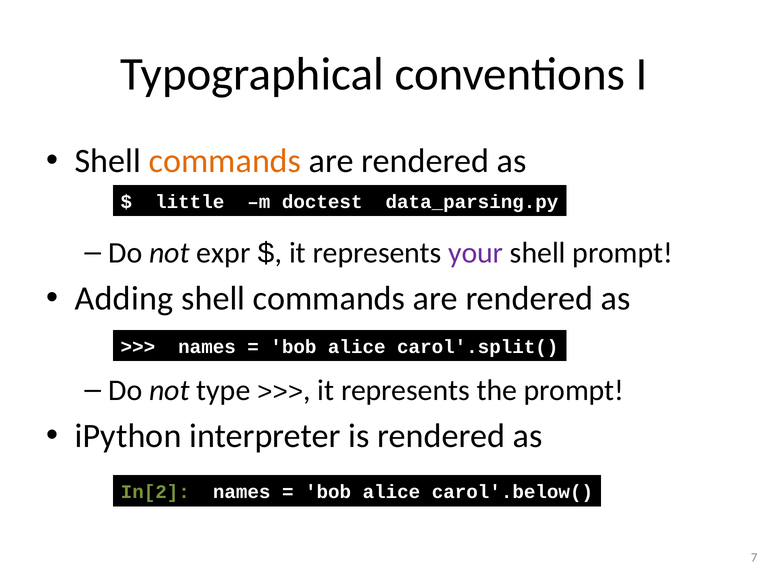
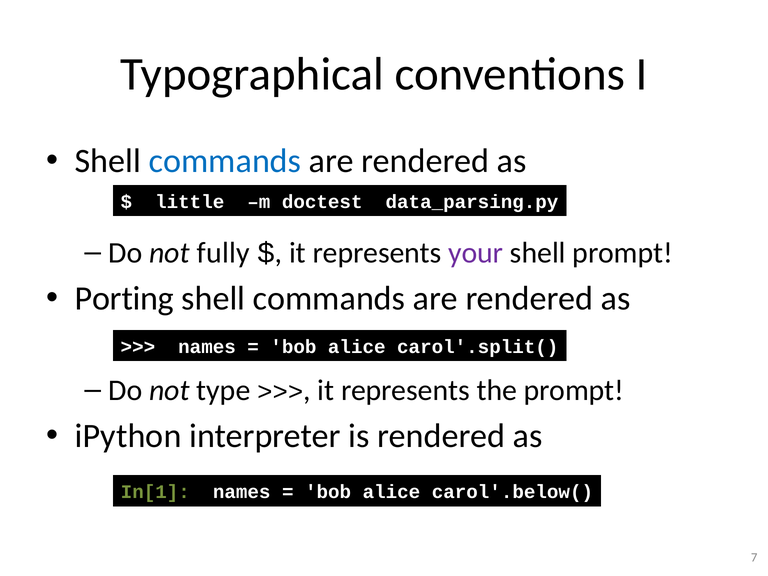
commands at (225, 161) colour: orange -> blue
expr: expr -> fully
Adding: Adding -> Porting
In[2: In[2 -> In[1
